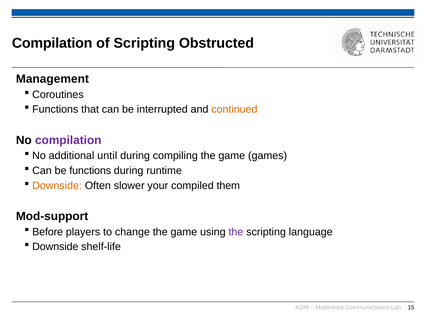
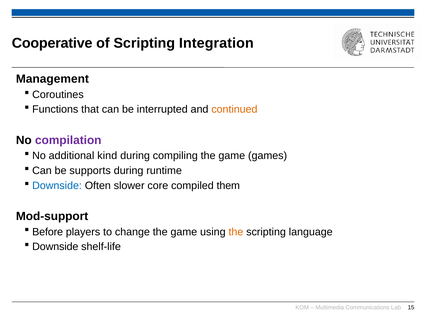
Compilation at (52, 43): Compilation -> Cooperative
Obstructed: Obstructed -> Integration
until: until -> kind
be functions: functions -> supports
Downside at (57, 186) colour: orange -> blue
your: your -> core
the at (236, 232) colour: purple -> orange
